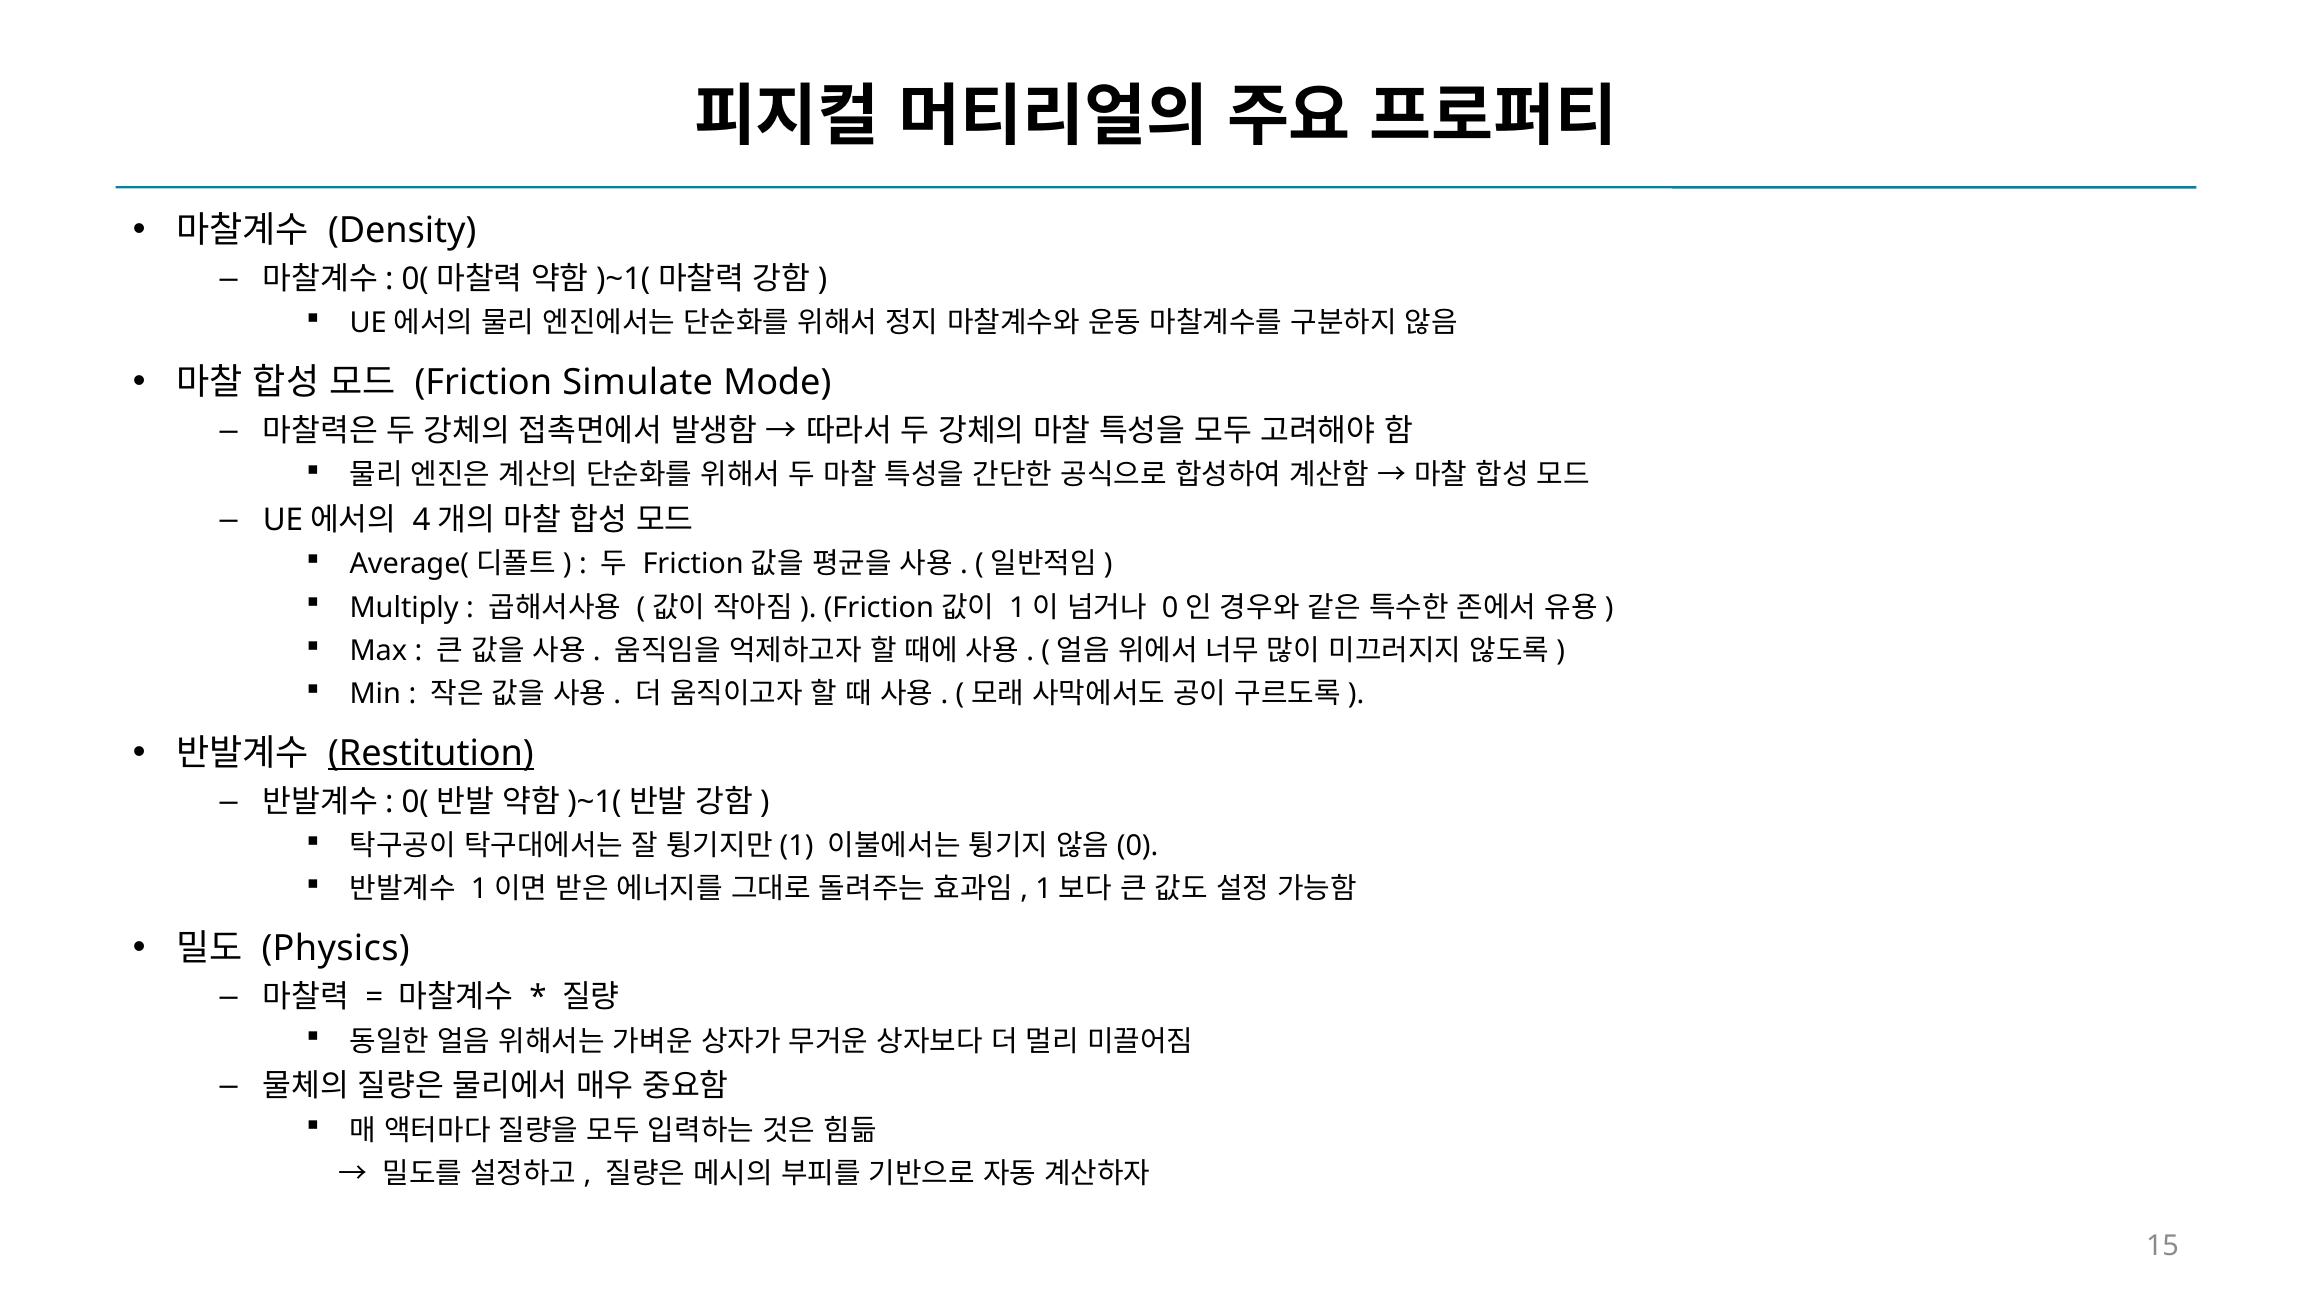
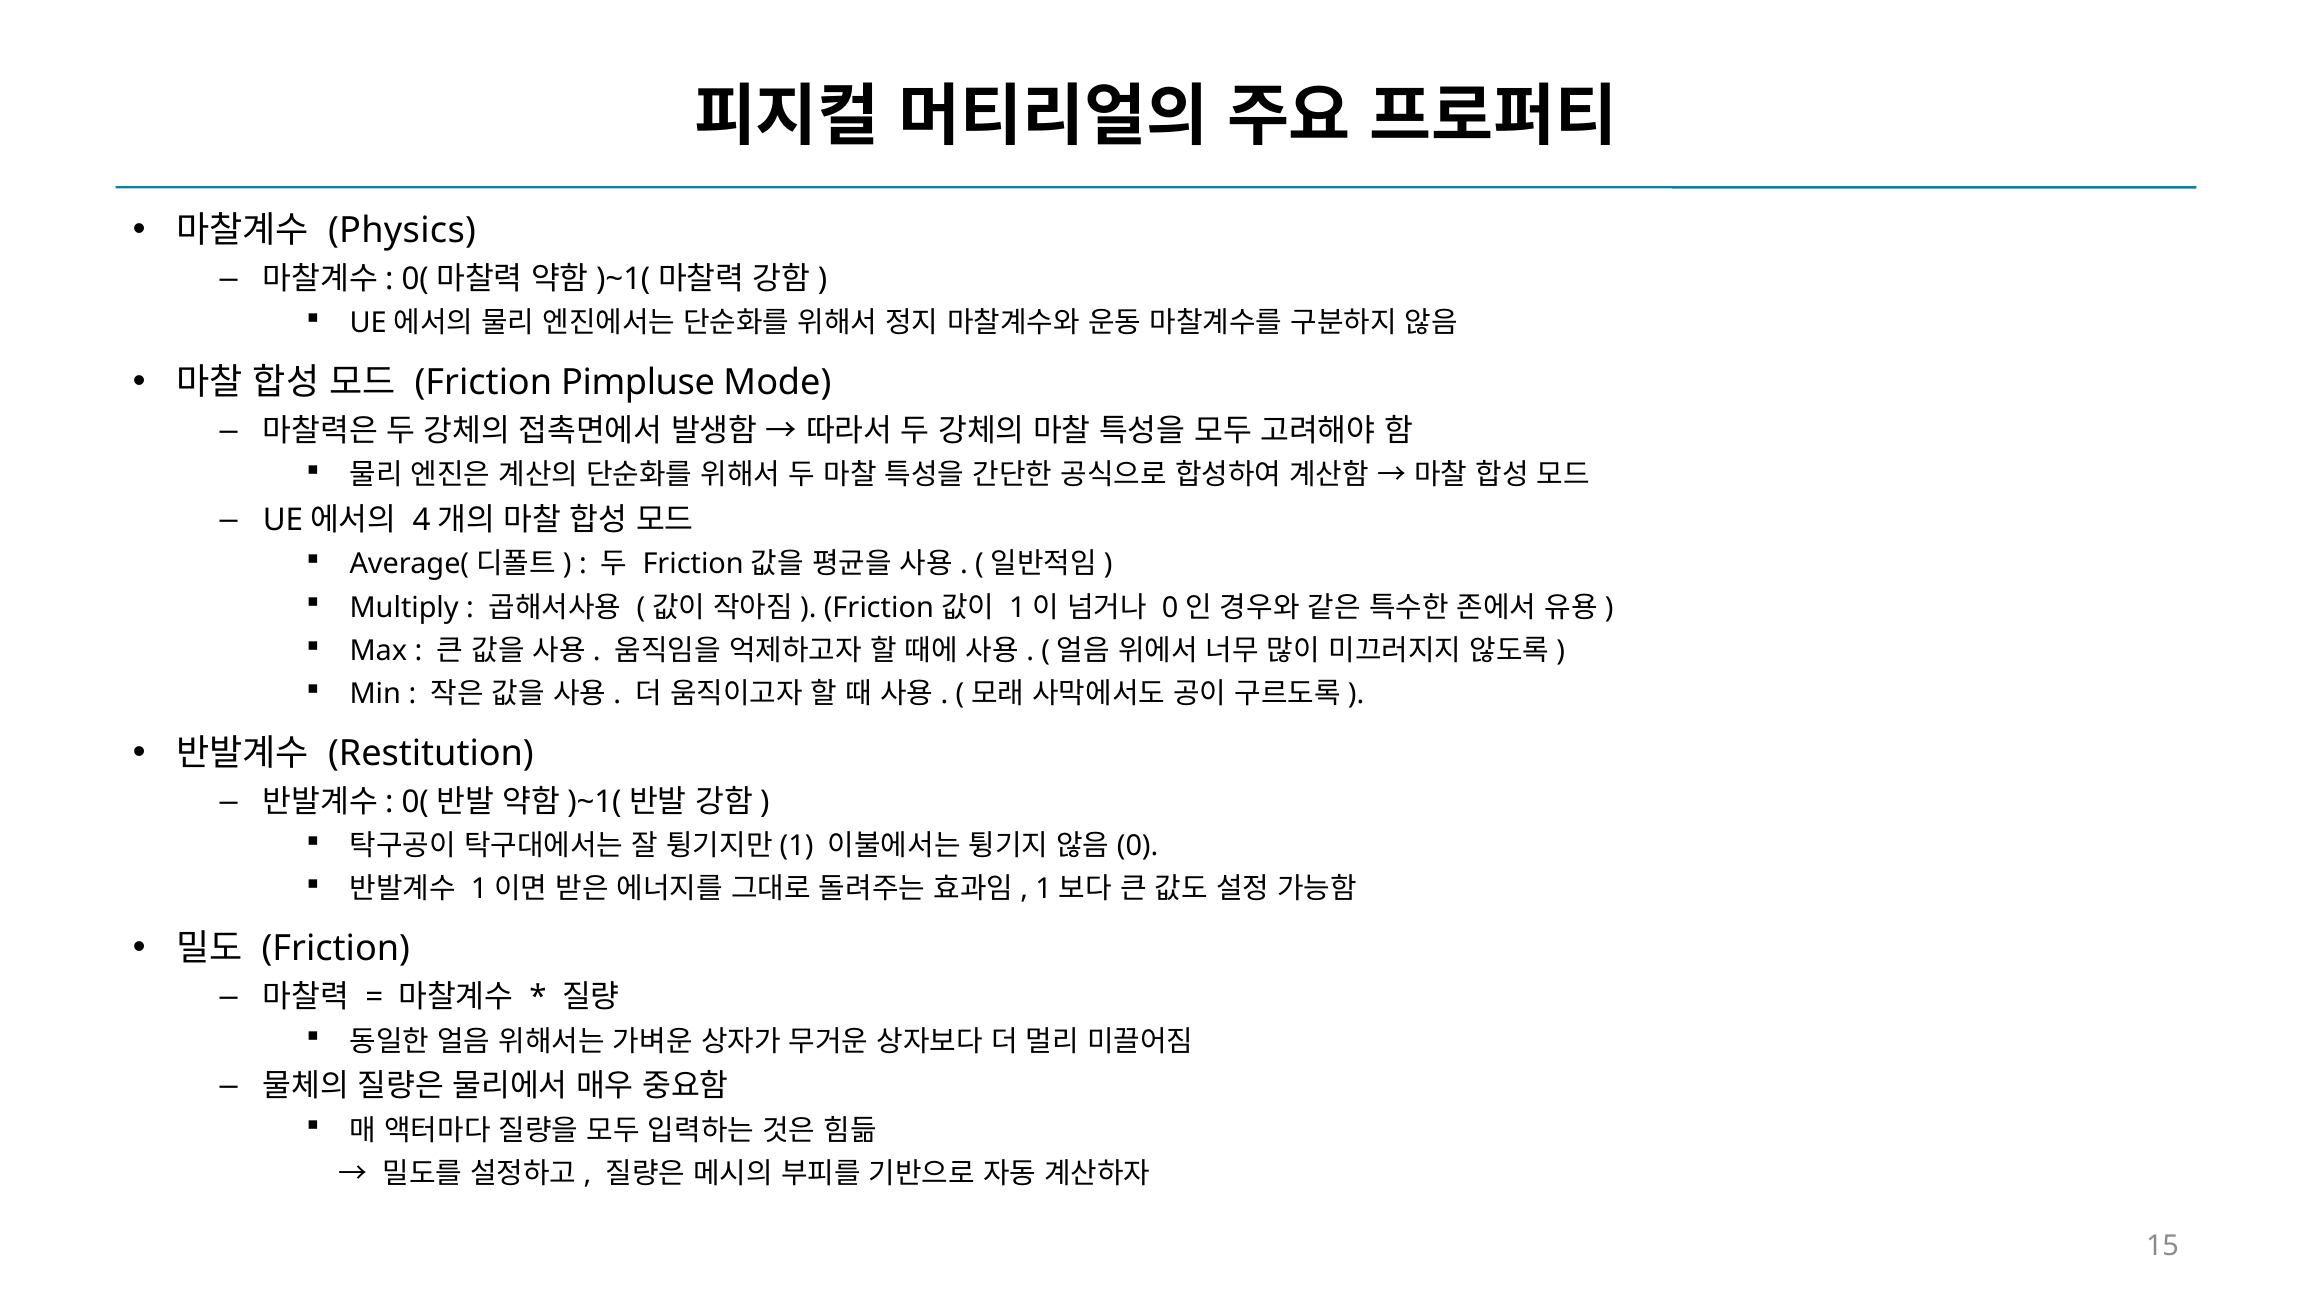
Density: Density -> Physics
Simulate: Simulate -> Pimpluse
Restitution underline: present -> none
Physics at (336, 949): Physics -> Friction
